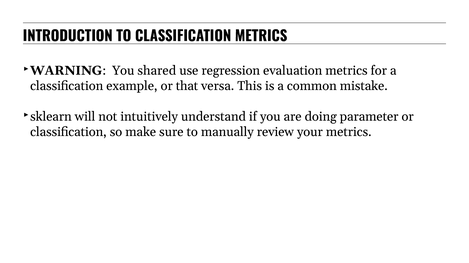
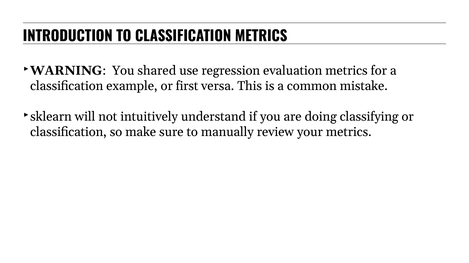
that: that -> first
parameter: parameter -> classifying
